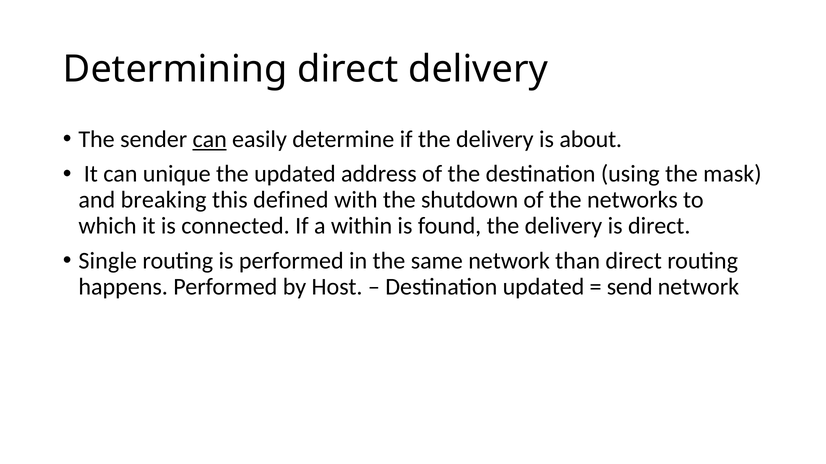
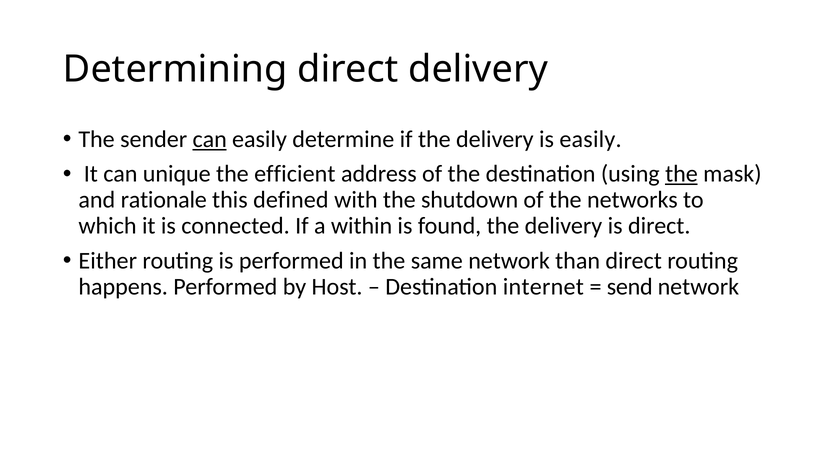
is about: about -> easily
the updated: updated -> efficient
the at (681, 174) underline: none -> present
breaking: breaking -> rationale
Single: Single -> Either
Destination updated: updated -> internet
